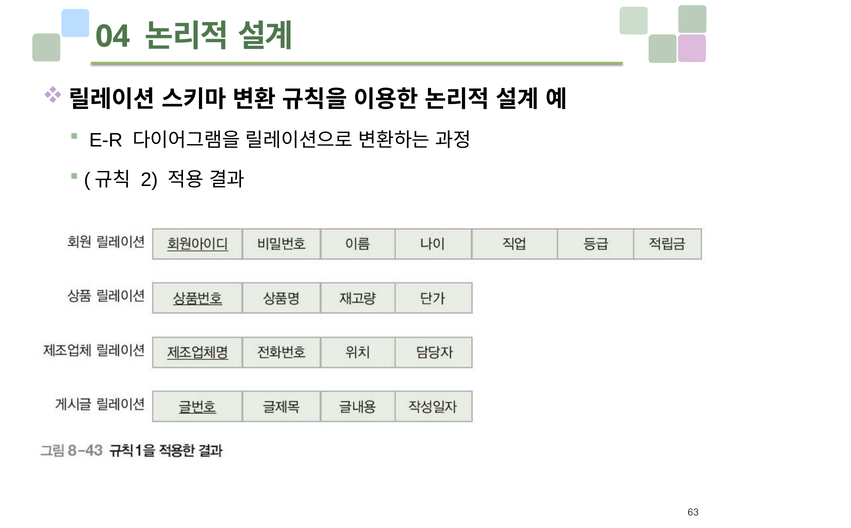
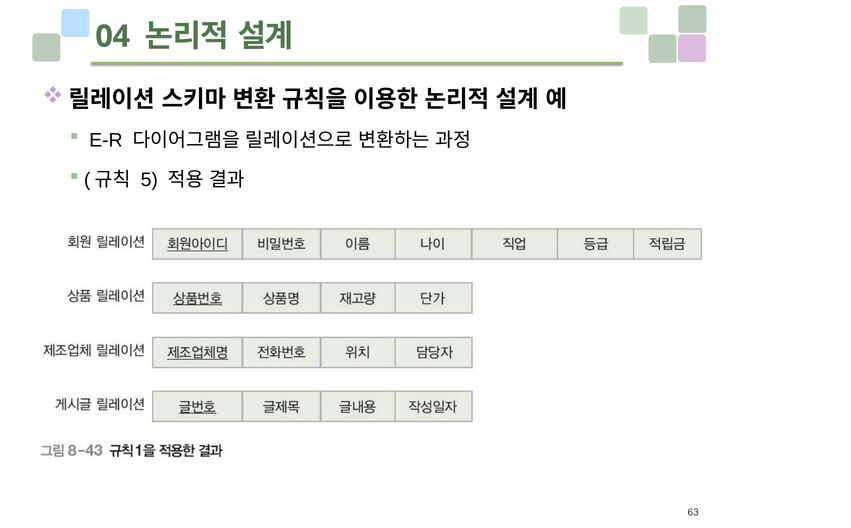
2: 2 -> 5
